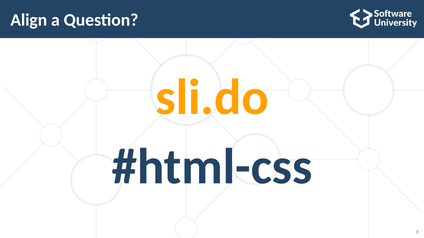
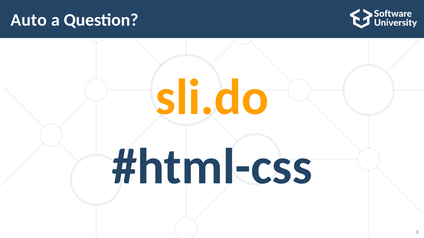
Align: Align -> Auto
